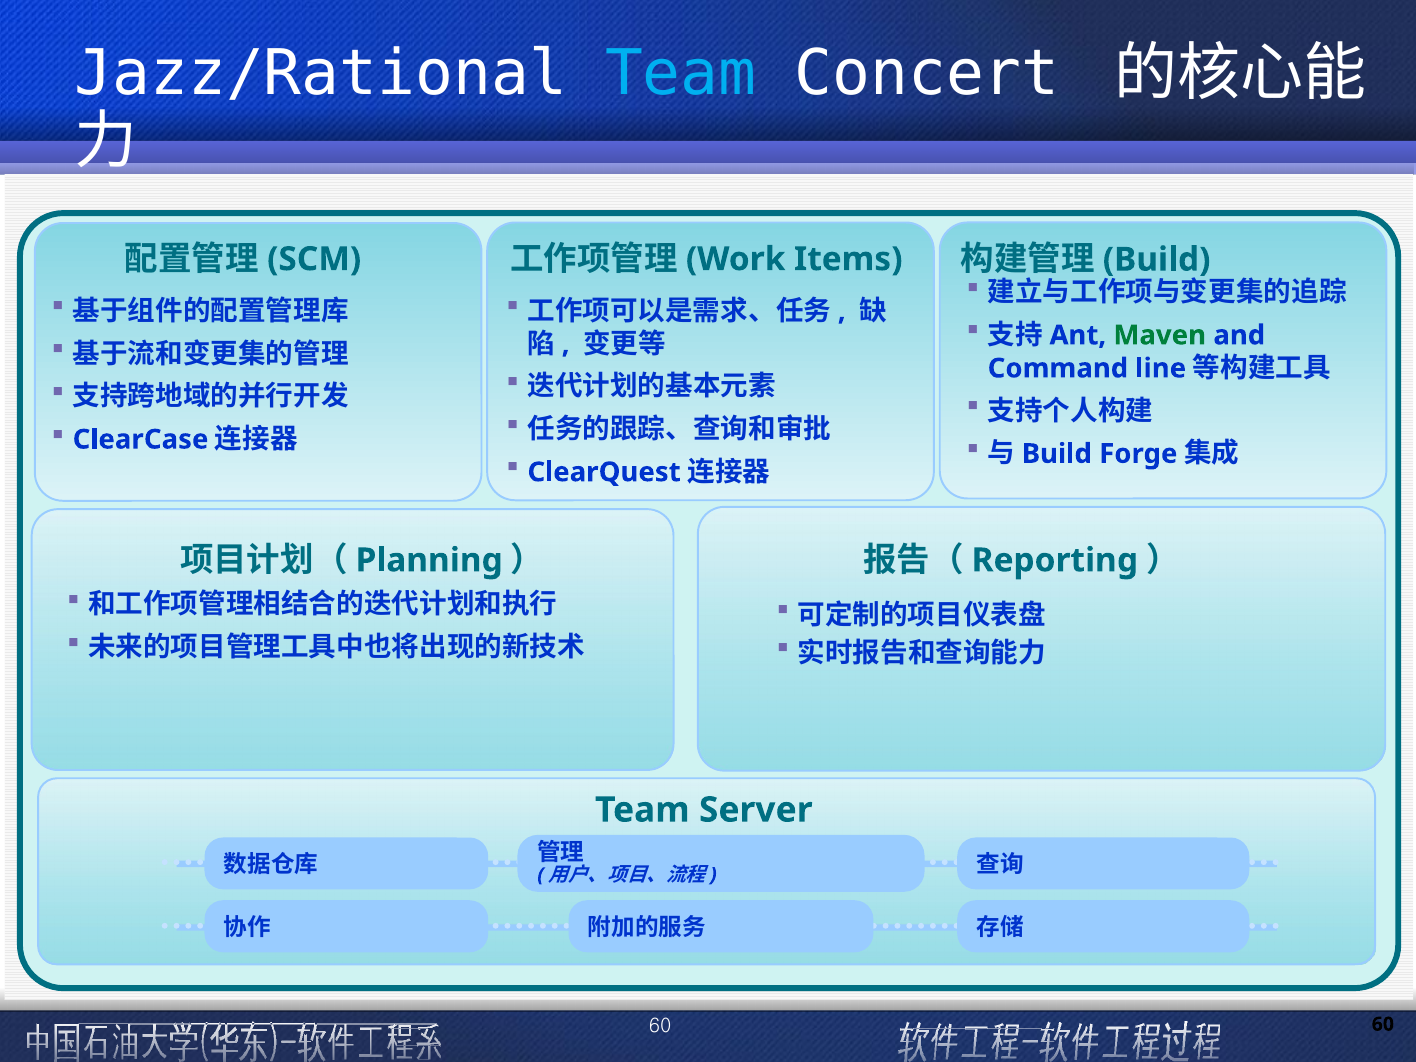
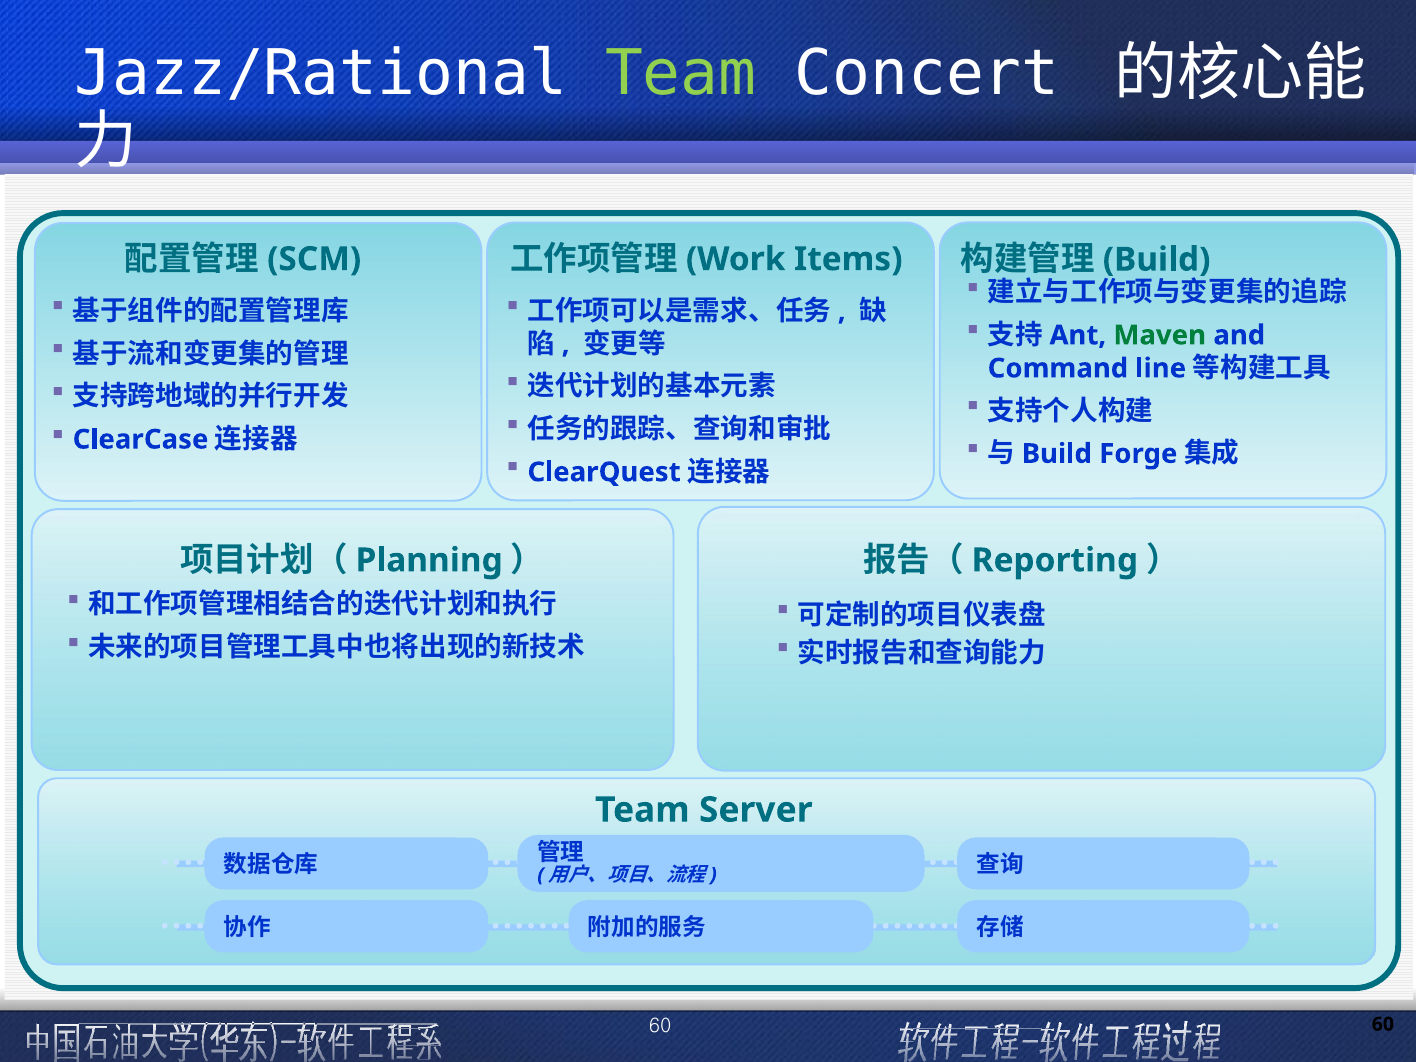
Team at (681, 74) colour: light blue -> light green
